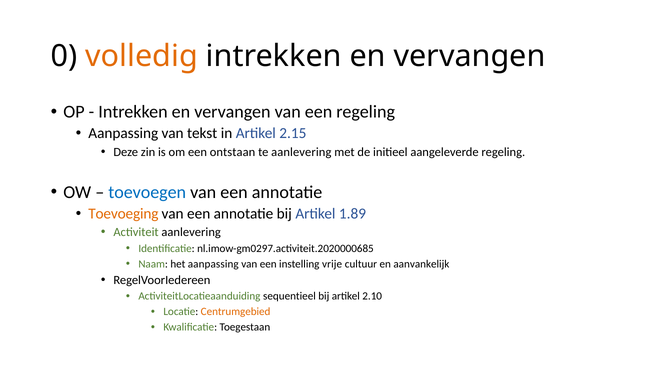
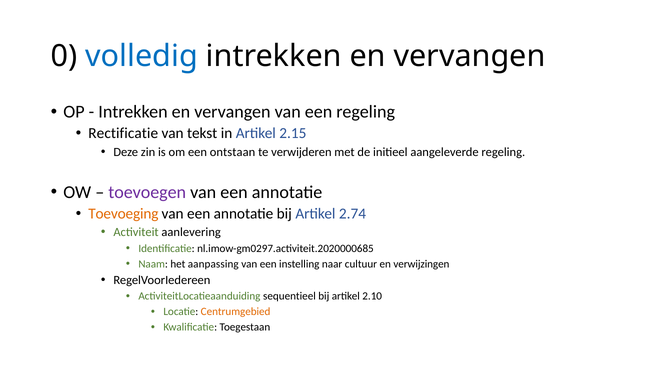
volledig colour: orange -> blue
Aanpassing at (123, 133): Aanpassing -> Rectificatie
te aanlevering: aanlevering -> verwijderen
toevoegen colour: blue -> purple
1.89: 1.89 -> 2.74
vrije: vrije -> naar
aanvankelijk: aanvankelijk -> verwijzingen
